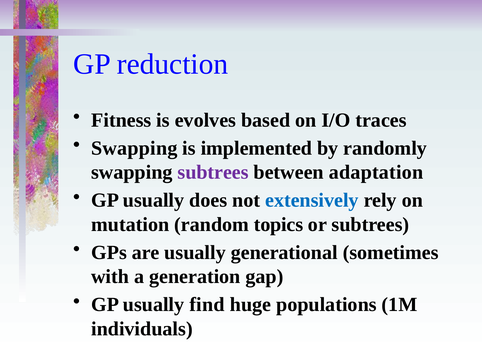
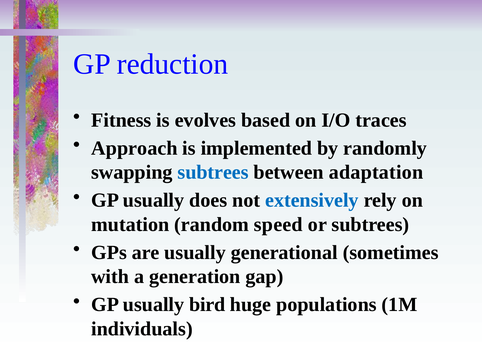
Swapping at (134, 148): Swapping -> Approach
subtrees at (213, 173) colour: purple -> blue
topics: topics -> speed
find: find -> bird
